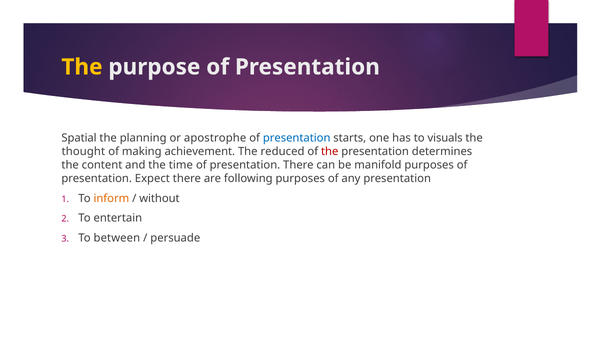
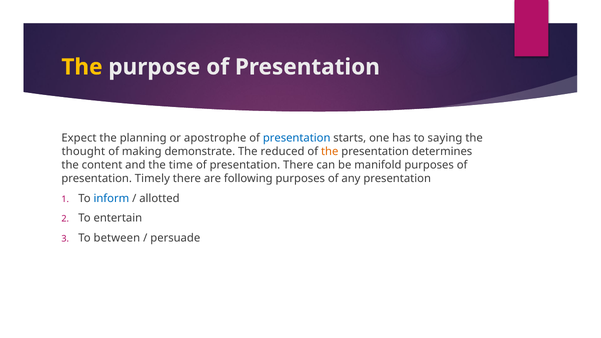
Spatial: Spatial -> Expect
visuals: visuals -> saying
achievement: achievement -> demonstrate
the at (330, 152) colour: red -> orange
Expect: Expect -> Timely
inform colour: orange -> blue
without: without -> allotted
